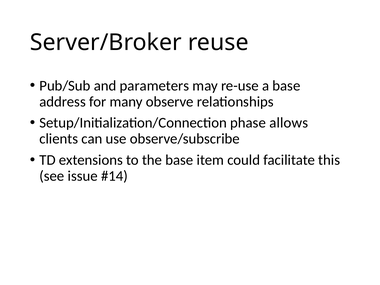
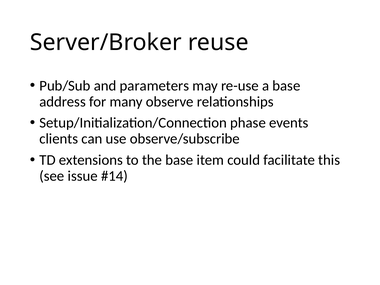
allows: allows -> events
